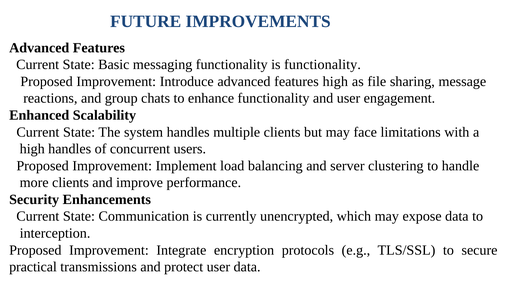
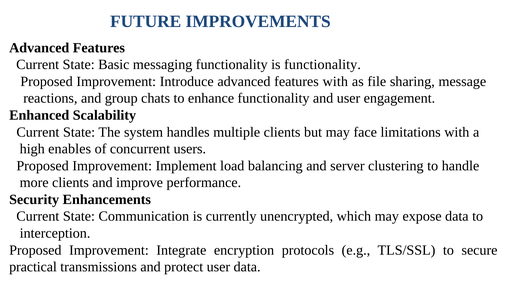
features high: high -> with
high handles: handles -> enables
